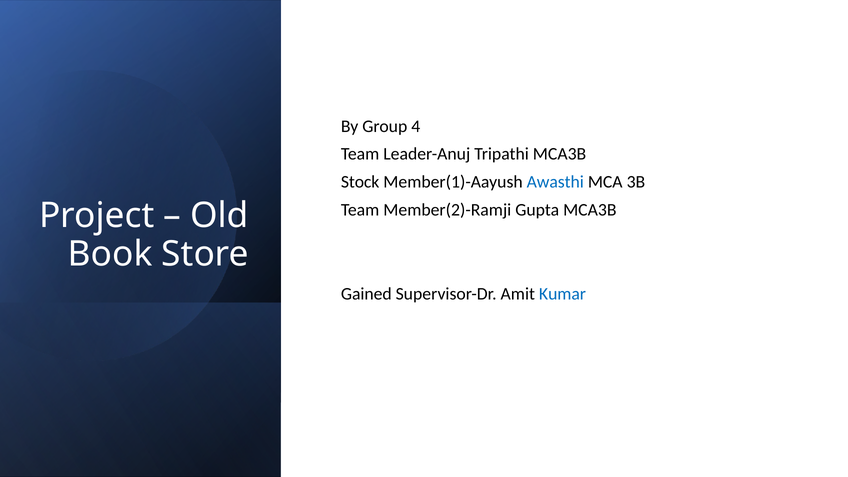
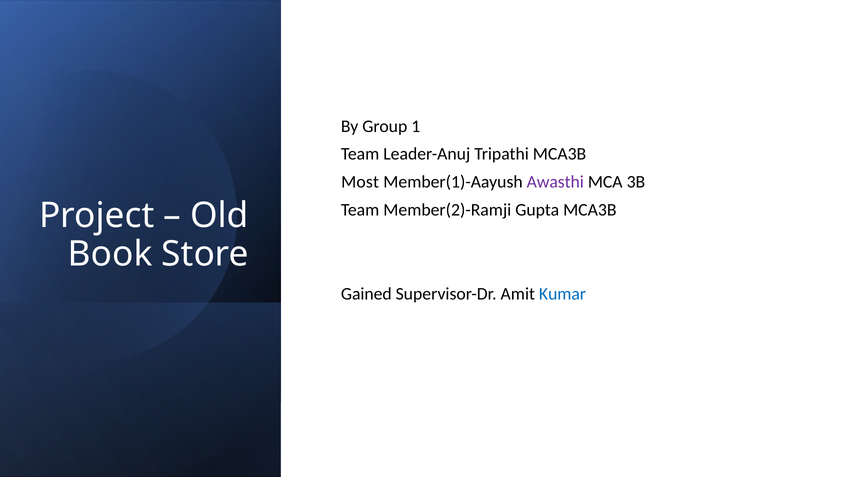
4: 4 -> 1
Stock: Stock -> Most
Awasthi colour: blue -> purple
